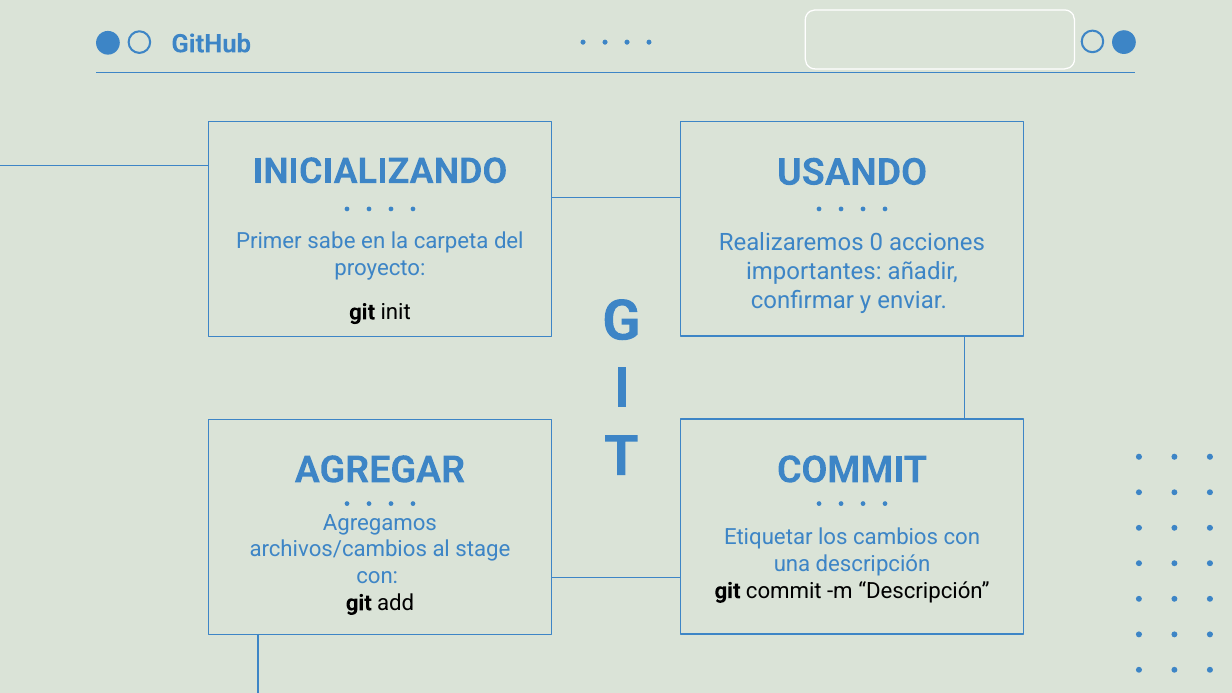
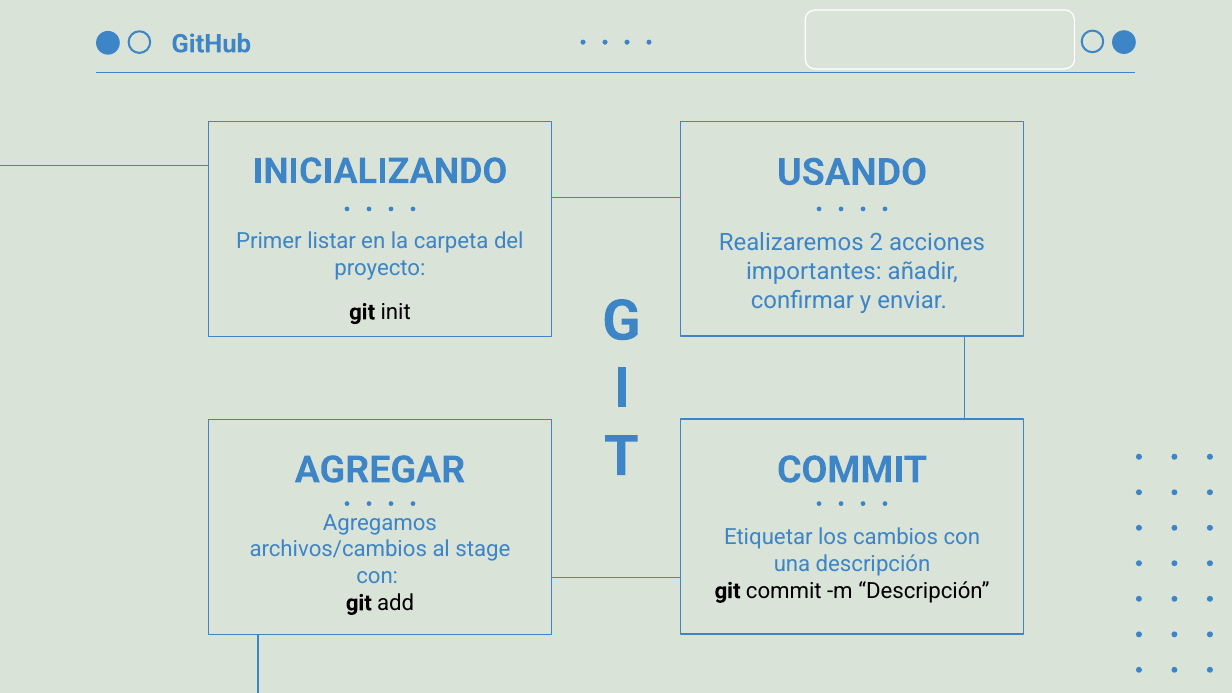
sabe: sabe -> listar
0: 0 -> 2
